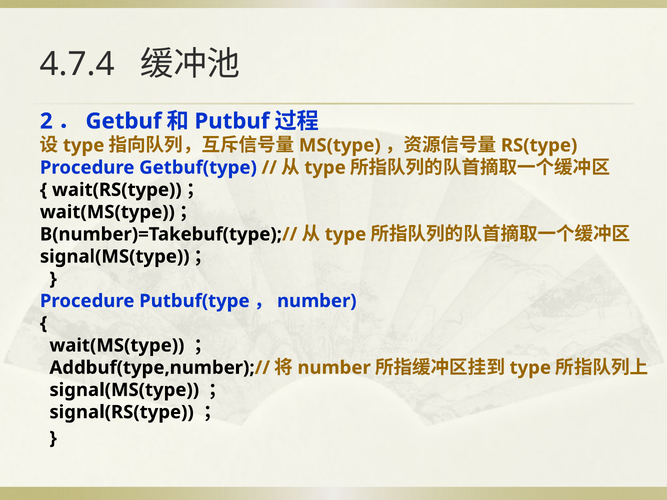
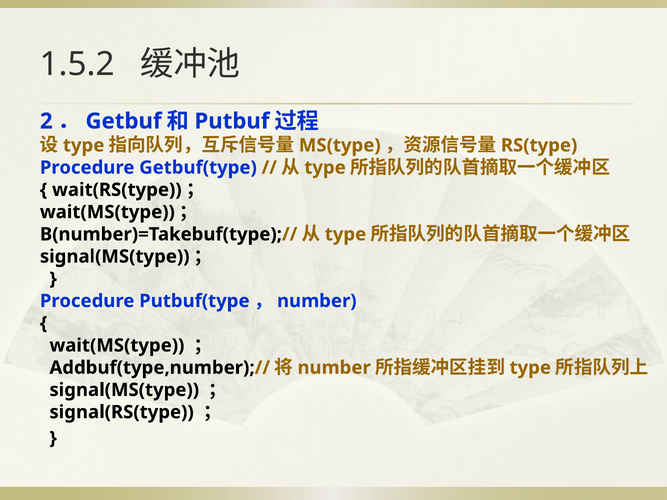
4.7.4: 4.7.4 -> 1.5.2
